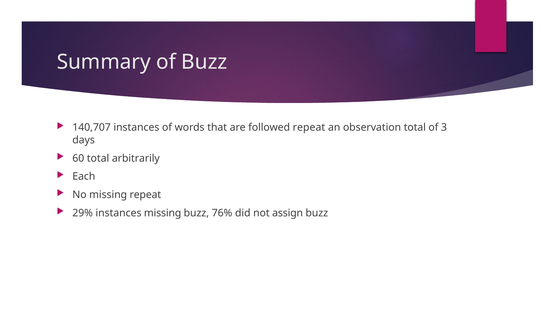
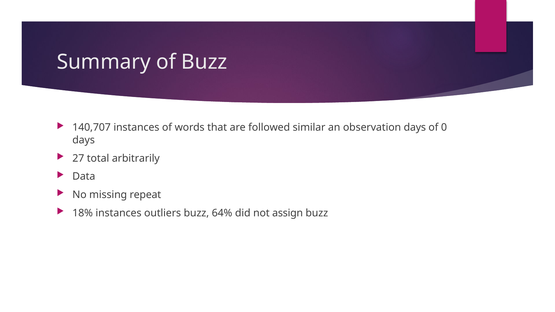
followed repeat: repeat -> similar
observation total: total -> days
3: 3 -> 0
60: 60 -> 27
Each: Each -> Data
29%: 29% -> 18%
instances missing: missing -> outliers
76%: 76% -> 64%
